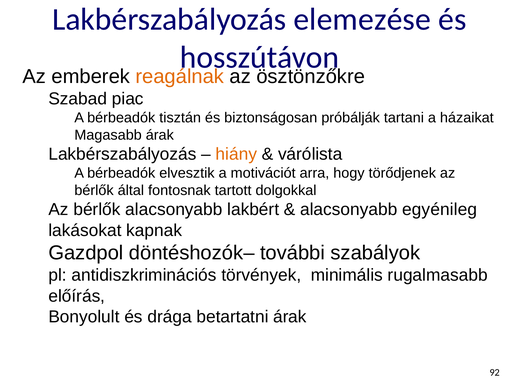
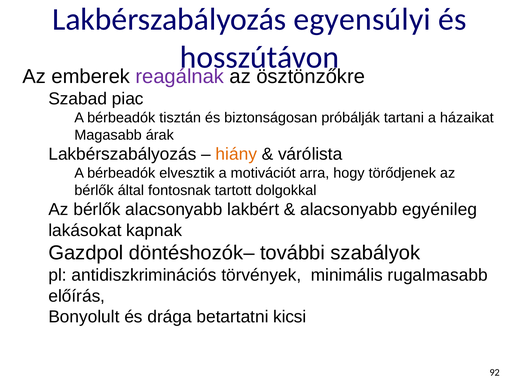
elemezése: elemezése -> egyensúlyi
reagálnak colour: orange -> purple
betartatni árak: árak -> kicsi
